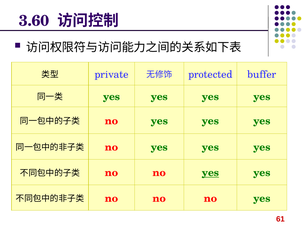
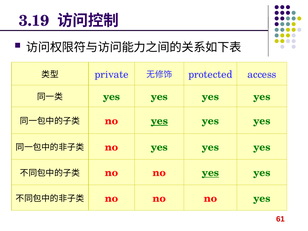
3.60: 3.60 -> 3.19
buffer: buffer -> access
yes at (159, 121) underline: none -> present
